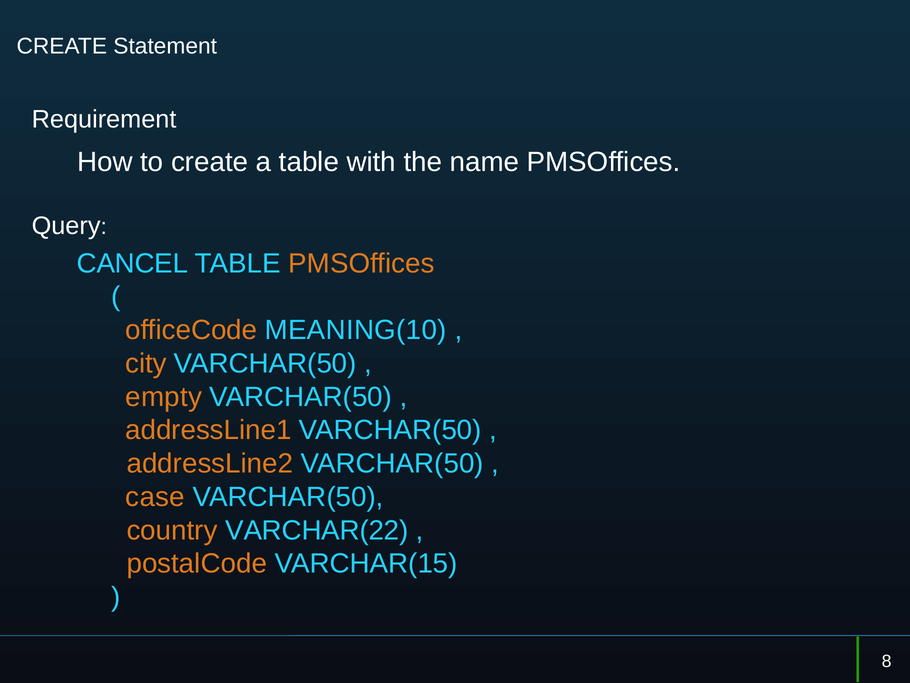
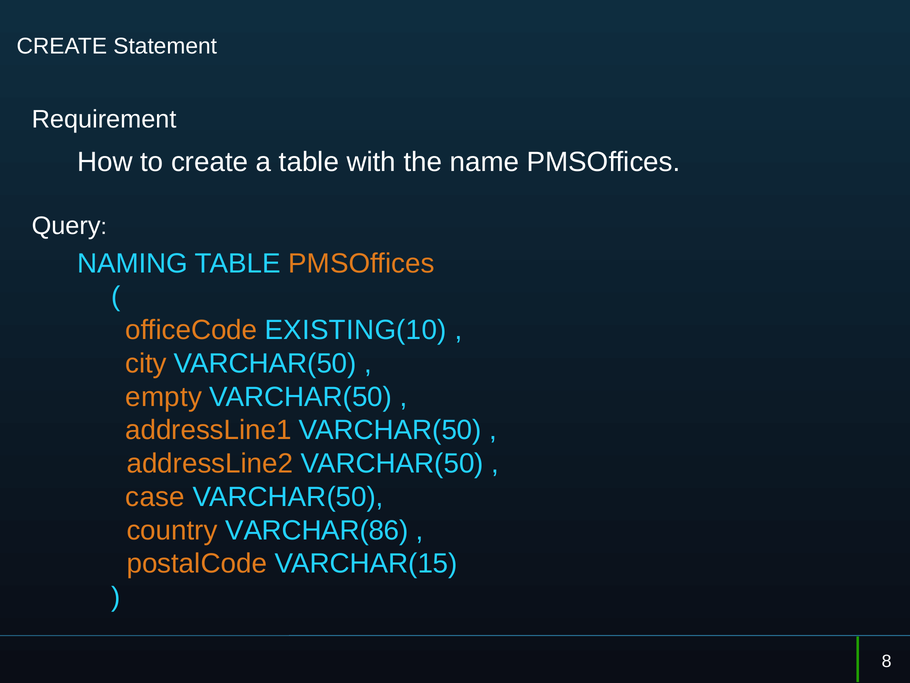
CANCEL: CANCEL -> NAMING
MEANING(10: MEANING(10 -> EXISTING(10
VARCHAR(22: VARCHAR(22 -> VARCHAR(86
